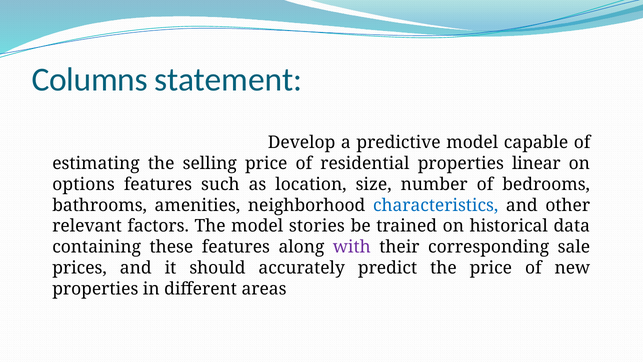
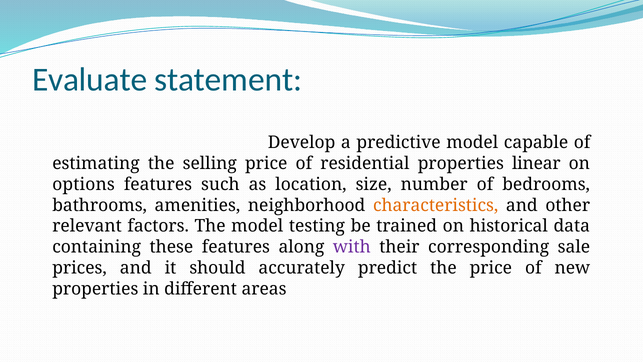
Columns: Columns -> Evaluate
characteristics colour: blue -> orange
stories: stories -> testing
